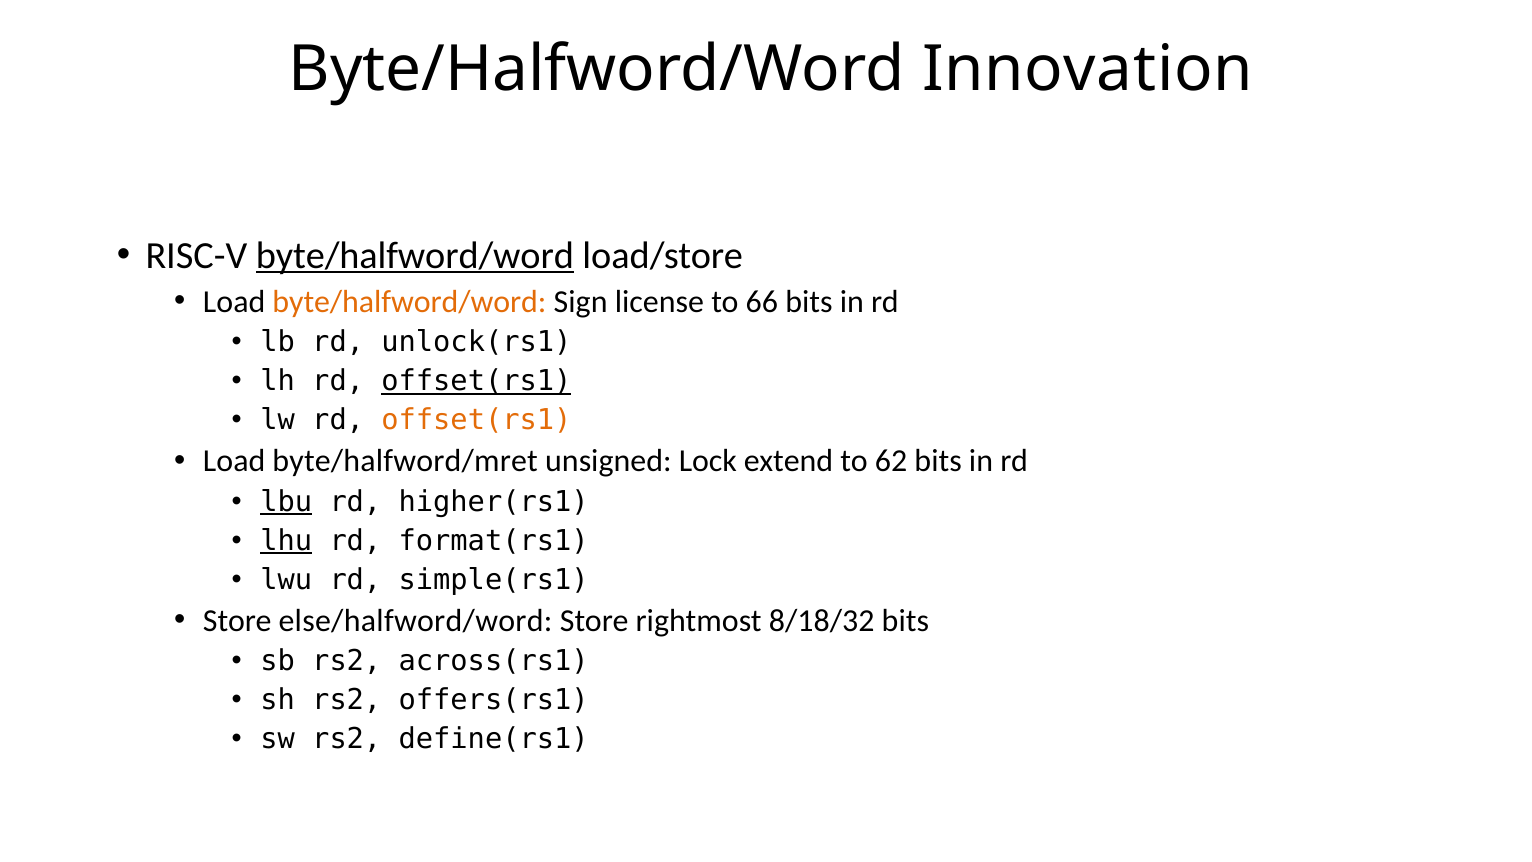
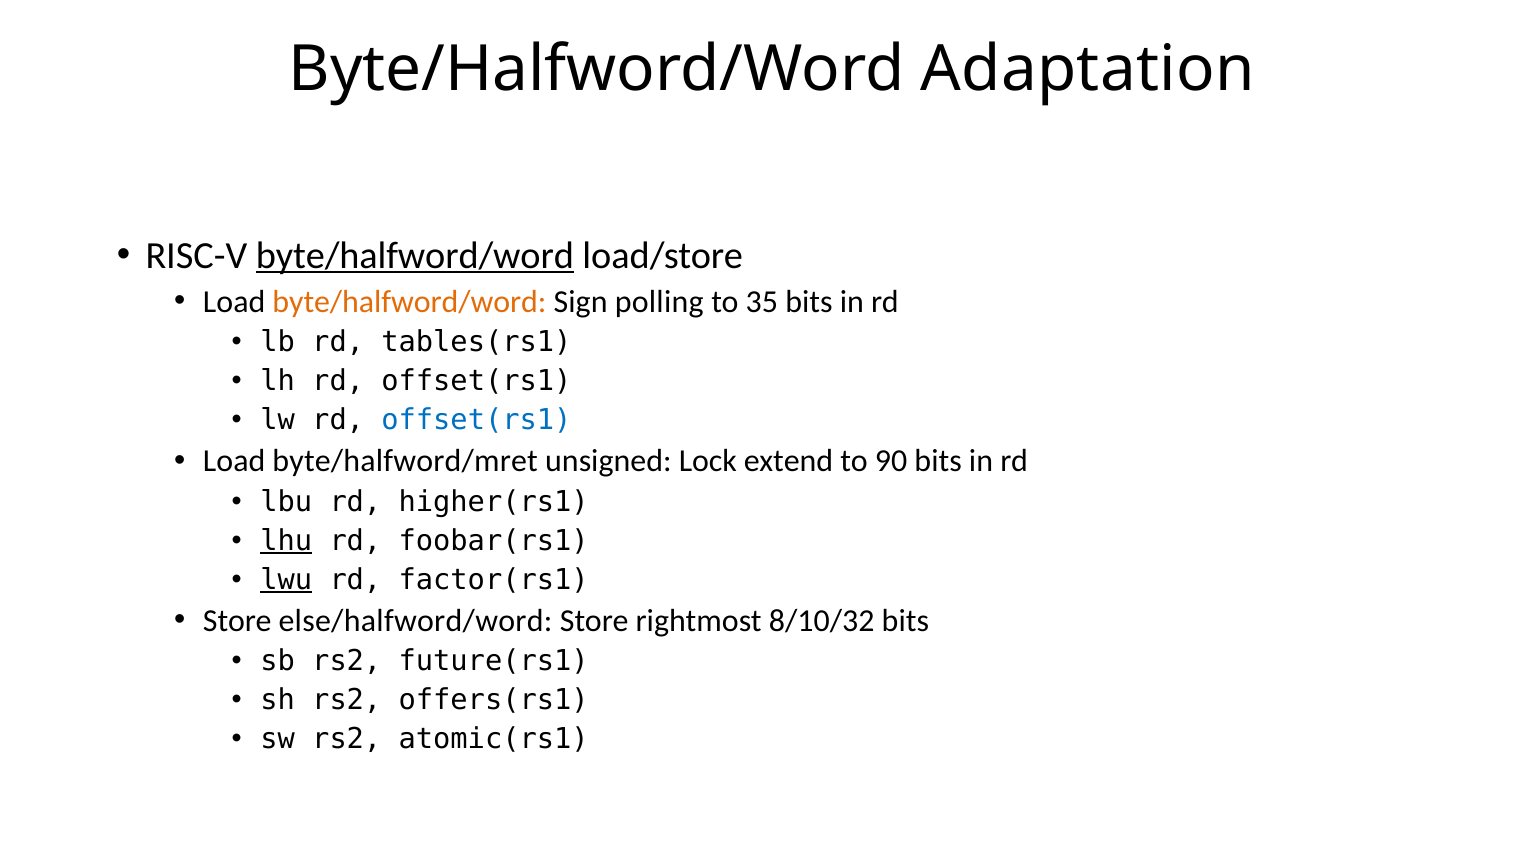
Innovation: Innovation -> Adaptation
license: license -> polling
66: 66 -> 35
unlock(rs1: unlock(rs1 -> tables(rs1
offset(rs1 at (476, 381) underline: present -> none
offset(rs1 at (476, 420) colour: orange -> blue
62: 62 -> 90
lbu underline: present -> none
format(rs1: format(rs1 -> foobar(rs1
lwu underline: none -> present
simple(rs1: simple(rs1 -> factor(rs1
8/18/32: 8/18/32 -> 8/10/32
across(rs1: across(rs1 -> future(rs1
define(rs1: define(rs1 -> atomic(rs1
